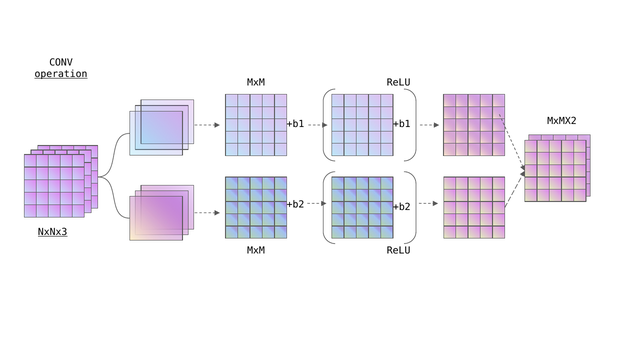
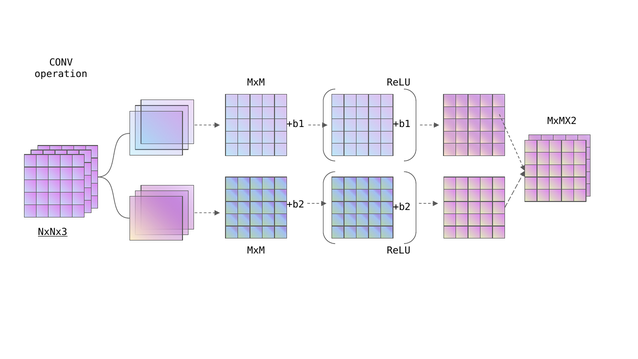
operation underline: present -> none
